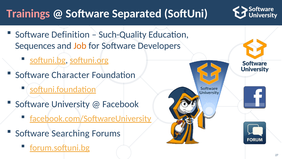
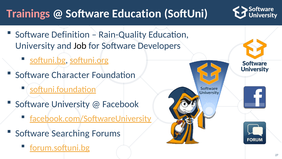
Software Separated: Separated -> Education
Such-Quality: Such-Quality -> Rain-Quality
Sequences at (35, 46): Sequences -> University
Job colour: orange -> black
